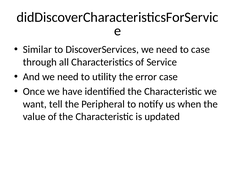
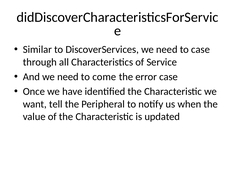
utility: utility -> come
